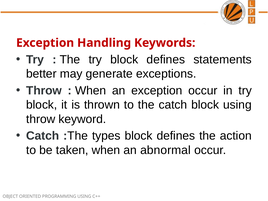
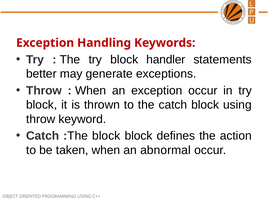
try block defines: defines -> handler
:The types: types -> block
